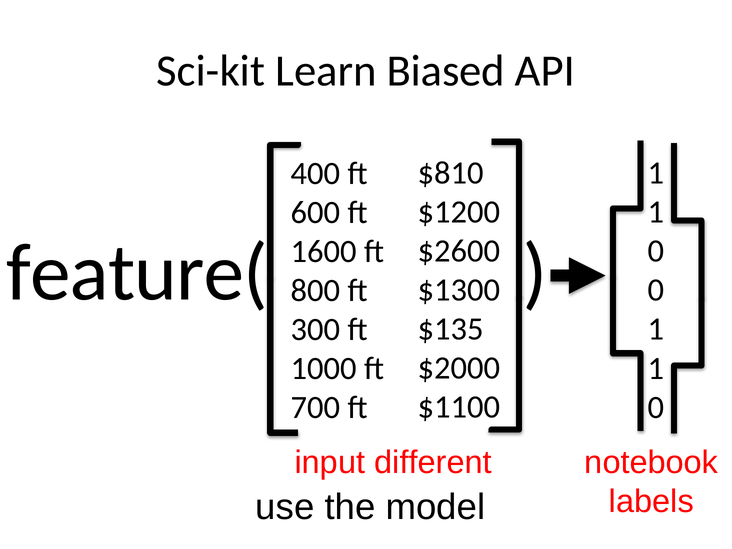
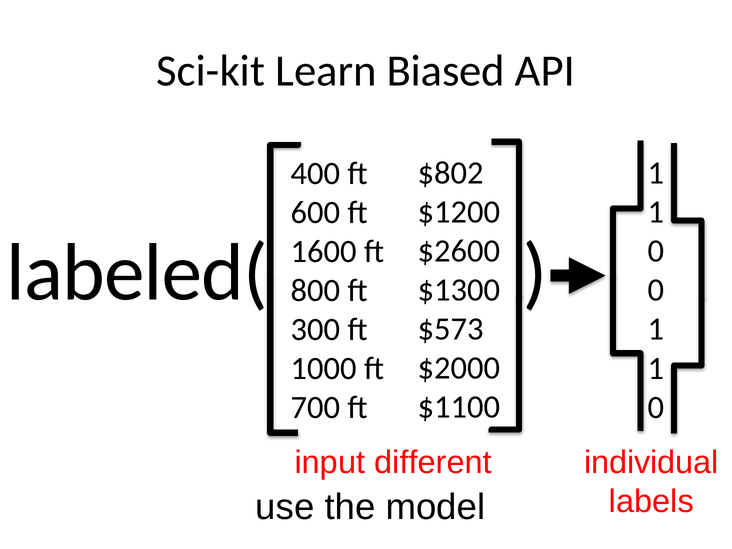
$810: $810 -> $802
feature(: feature( -> labeled(
$135: $135 -> $573
notebook: notebook -> individual
